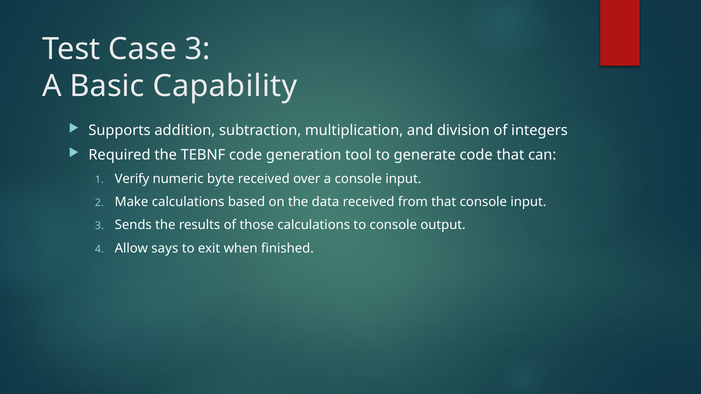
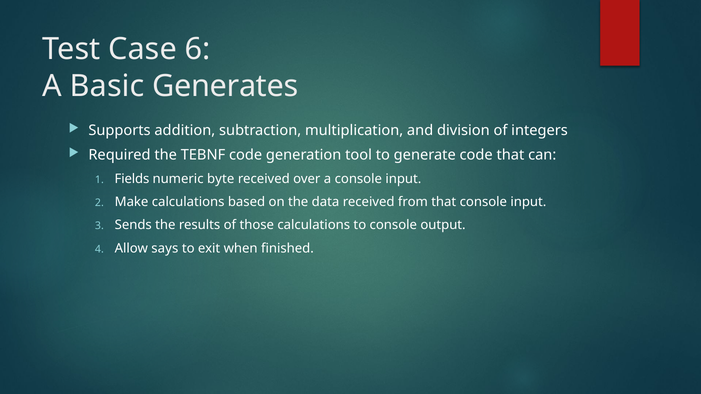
Case 3: 3 -> 6
Capability: Capability -> Generates
Verify: Verify -> Fields
